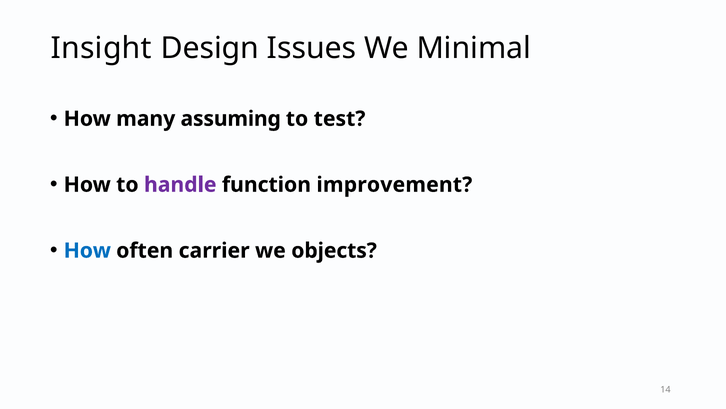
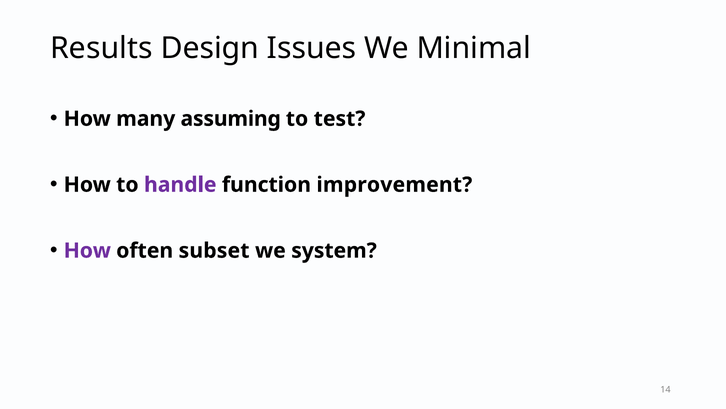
Insight: Insight -> Results
How at (87, 250) colour: blue -> purple
carrier: carrier -> subset
objects: objects -> system
